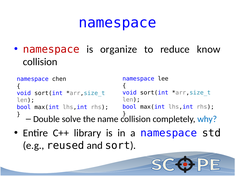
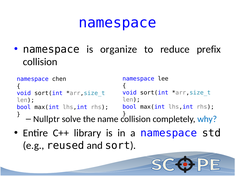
namespace at (51, 49) colour: red -> black
know: know -> prefix
Double: Double -> Nullptr
